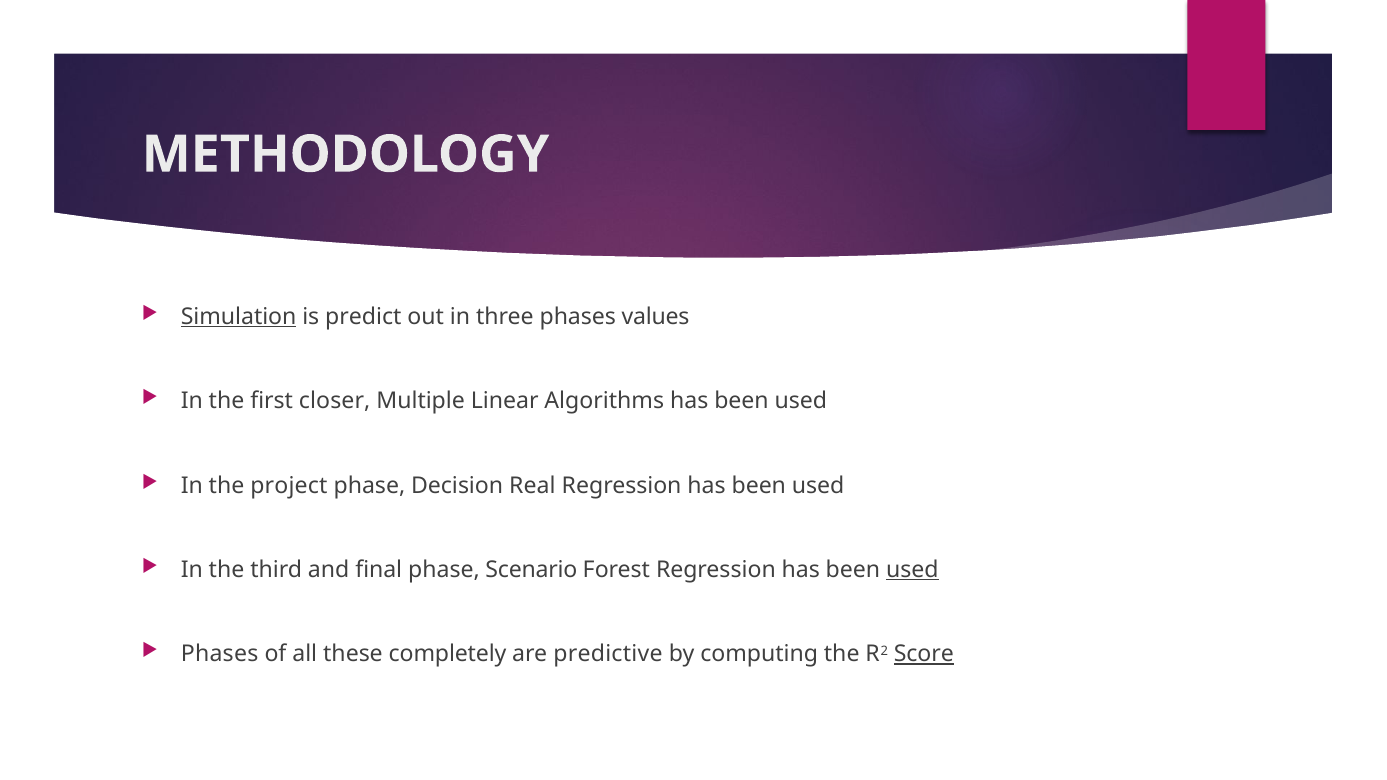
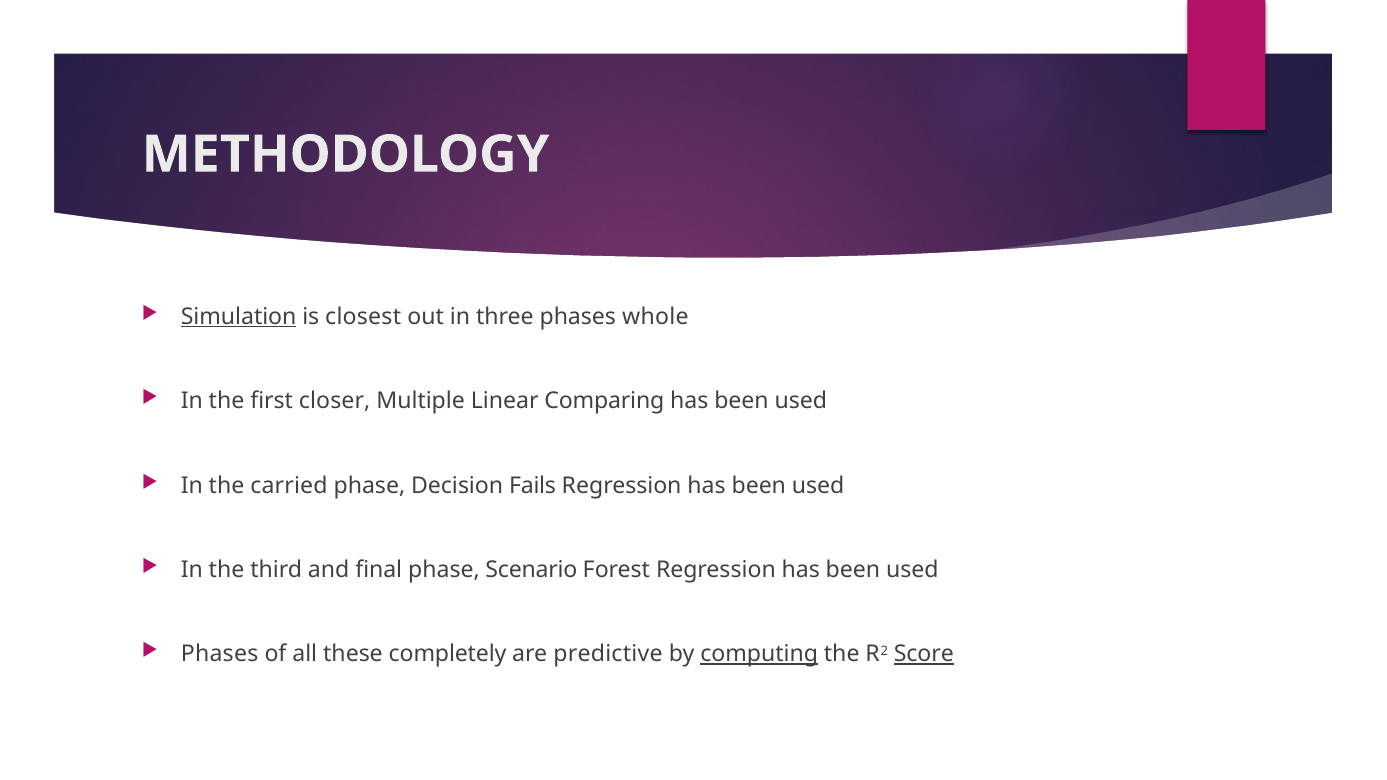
predict: predict -> closest
values: values -> whole
Algorithms: Algorithms -> Comparing
project: project -> carried
Real: Real -> Fails
used at (912, 570) underline: present -> none
computing underline: none -> present
